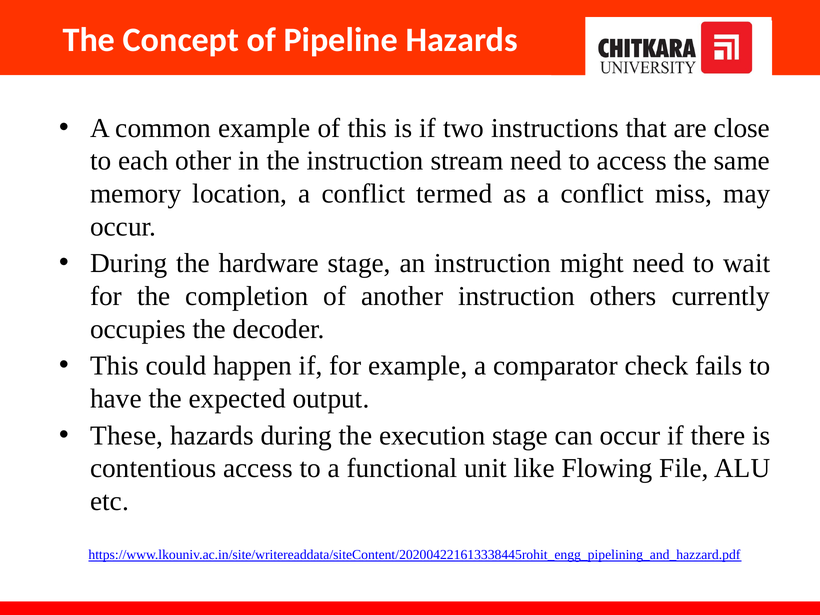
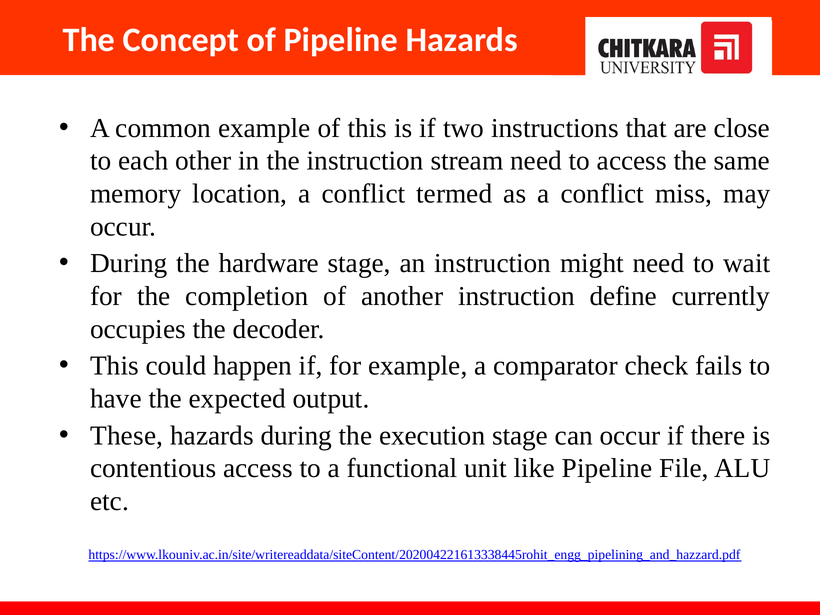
others: others -> define
like Flowing: Flowing -> Pipeline
